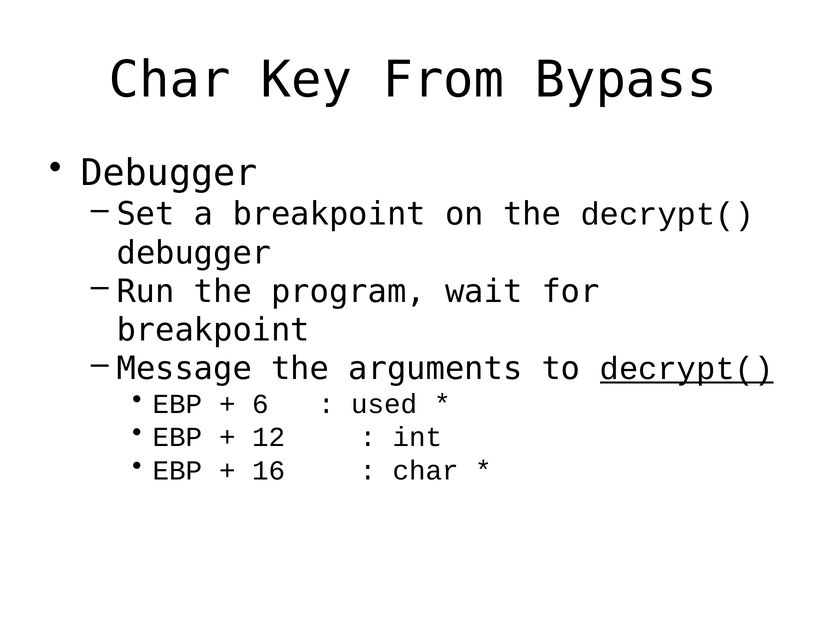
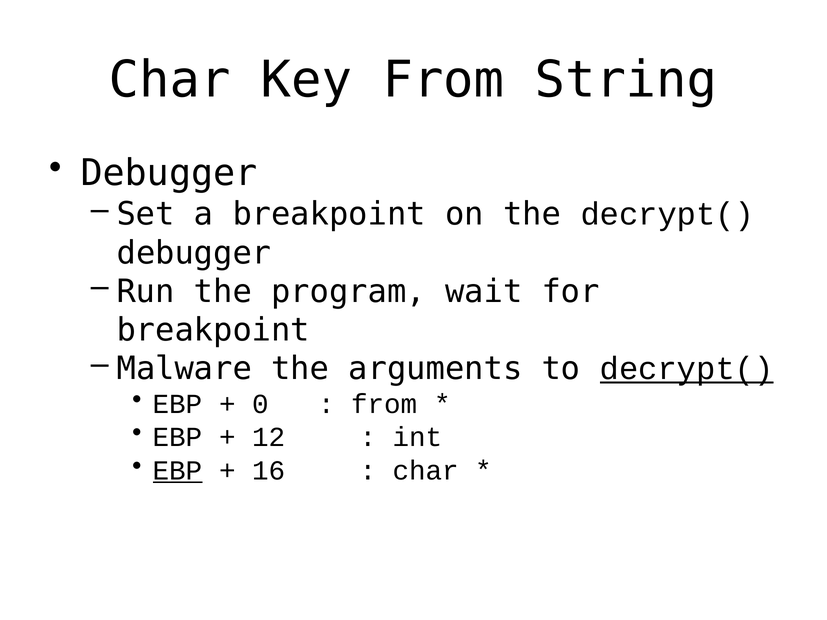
Bypass: Bypass -> String
Message: Message -> Malware
6: 6 -> 0
used at (384, 404): used -> from
EBP at (178, 471) underline: none -> present
